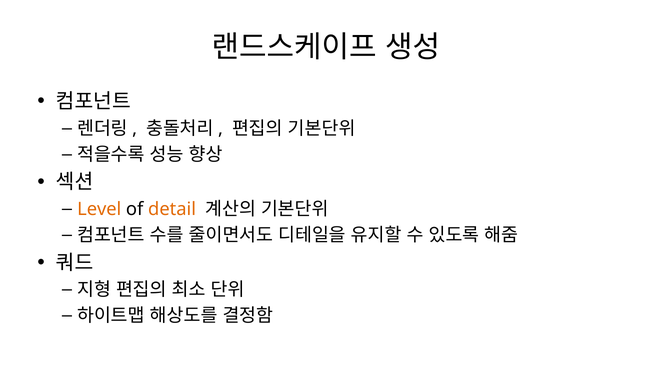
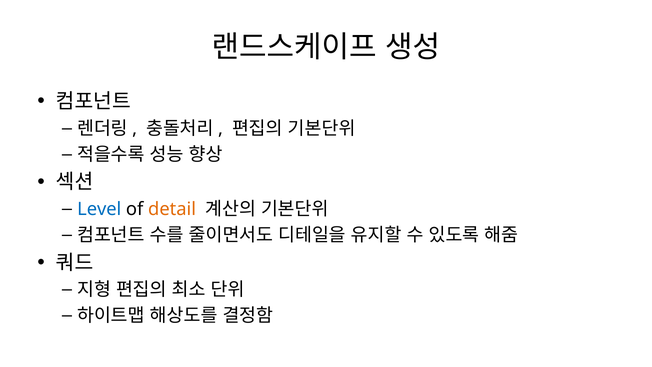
Level colour: orange -> blue
